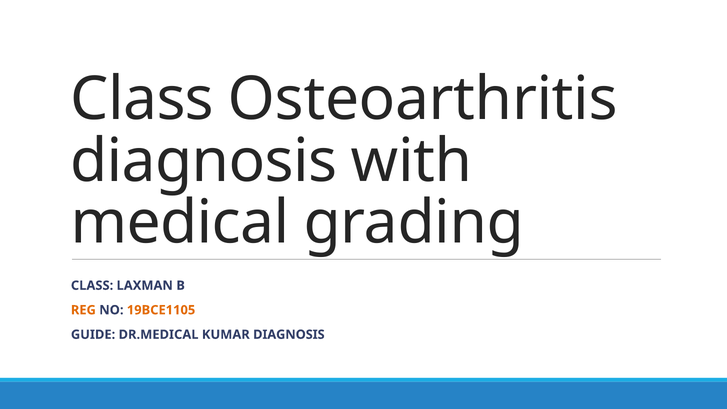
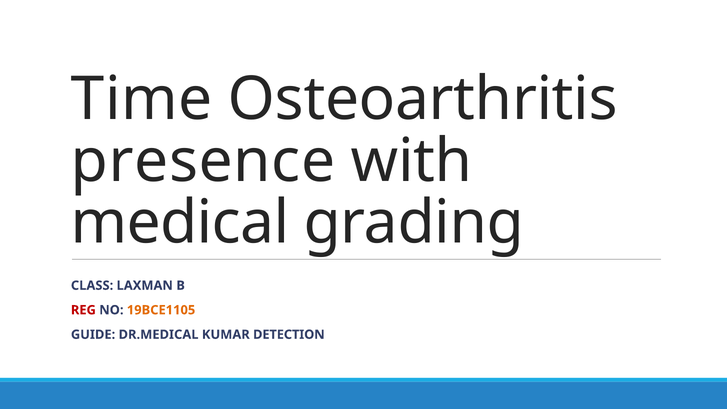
Class at (142, 99): Class -> Time
diagnosis at (204, 161): diagnosis -> presence
REG colour: orange -> red
KUMAR DIAGNOSIS: DIAGNOSIS -> DETECTION
